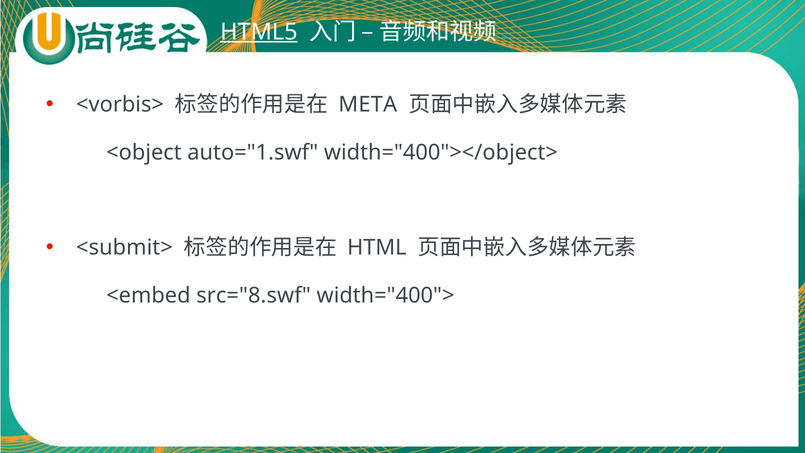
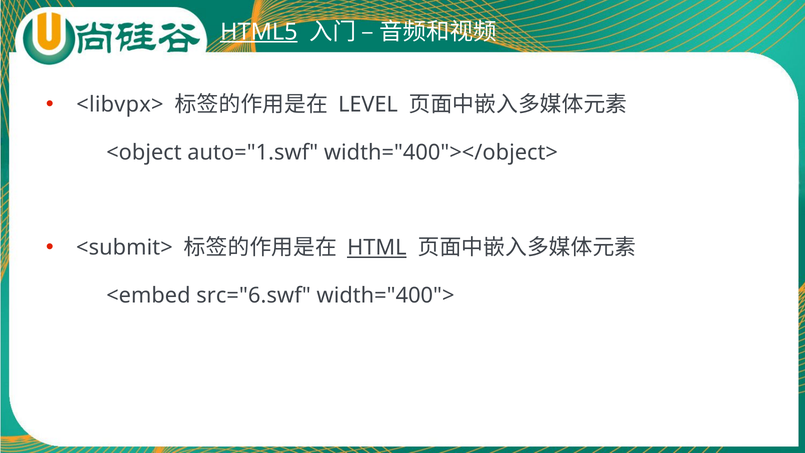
<vorbis>: <vorbis> -> <libvpx>
META: META -> LEVEL
HTML underline: none -> present
src="8.swf: src="8.swf -> src="6.swf
